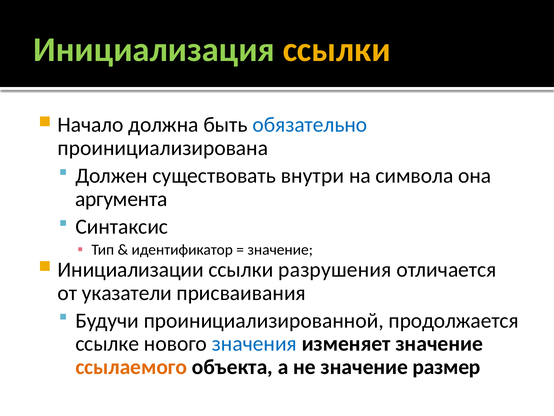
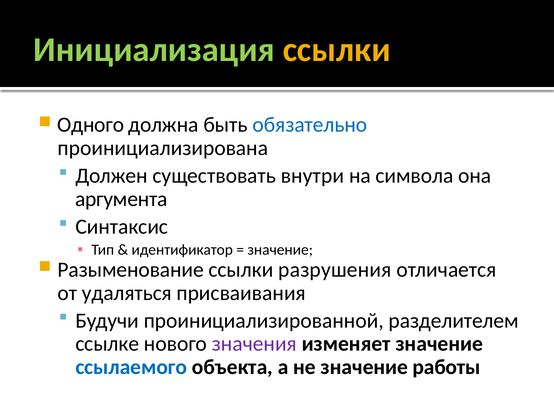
Начало: Начало -> Одного
Инициализации: Инициализации -> Разыменование
указатели: указатели -> удаляться
продолжается: продолжается -> разделителем
значения colour: blue -> purple
ссылаемого colour: orange -> blue
размер: размер -> работы
